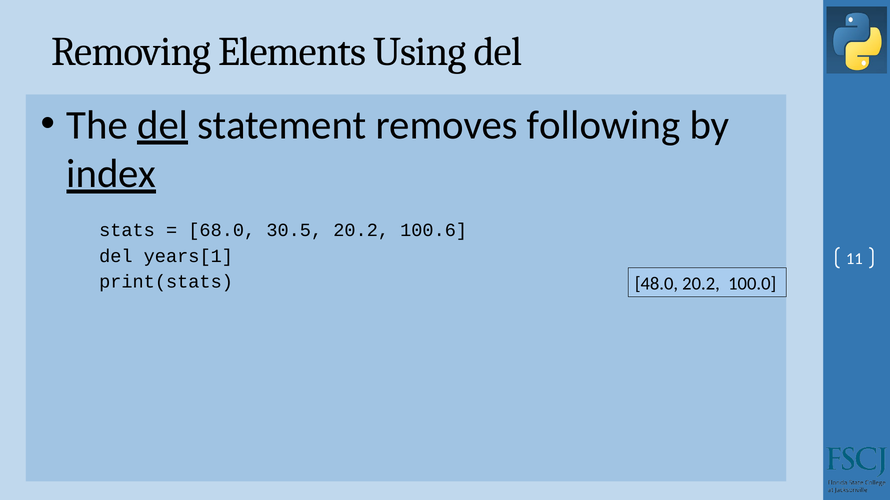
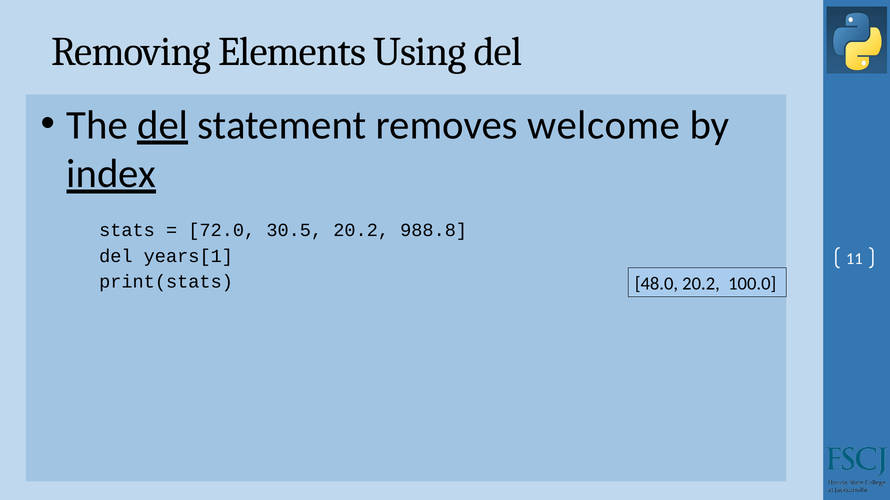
following: following -> welcome
68.0: 68.0 -> 72.0
100.6: 100.6 -> 988.8
